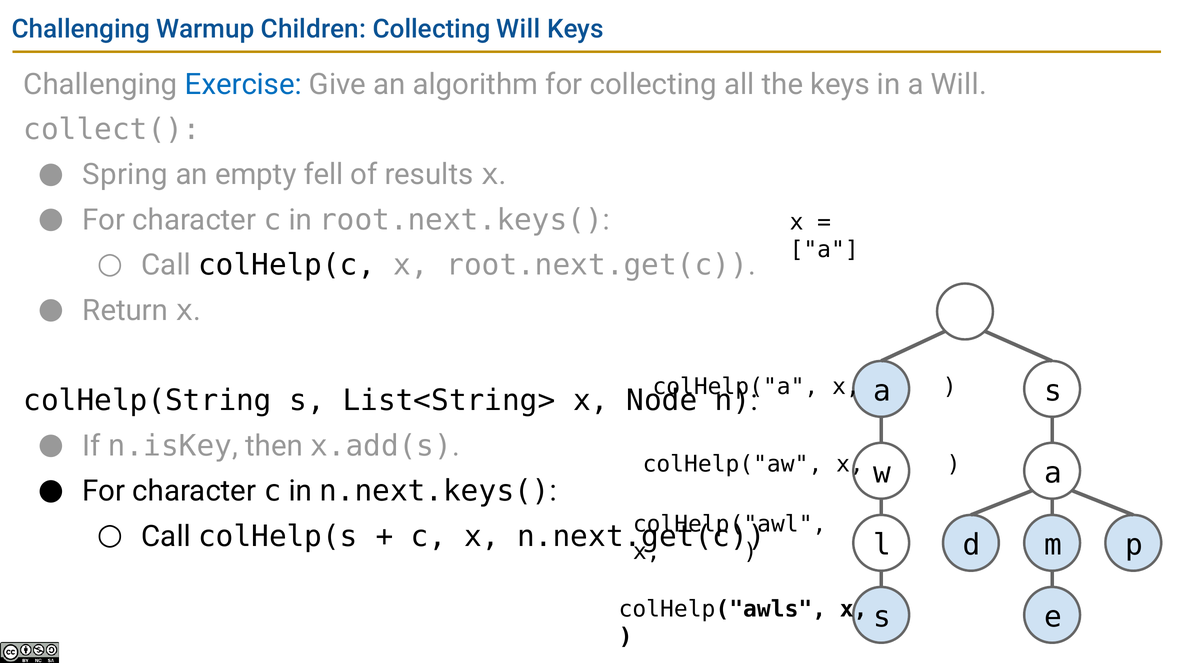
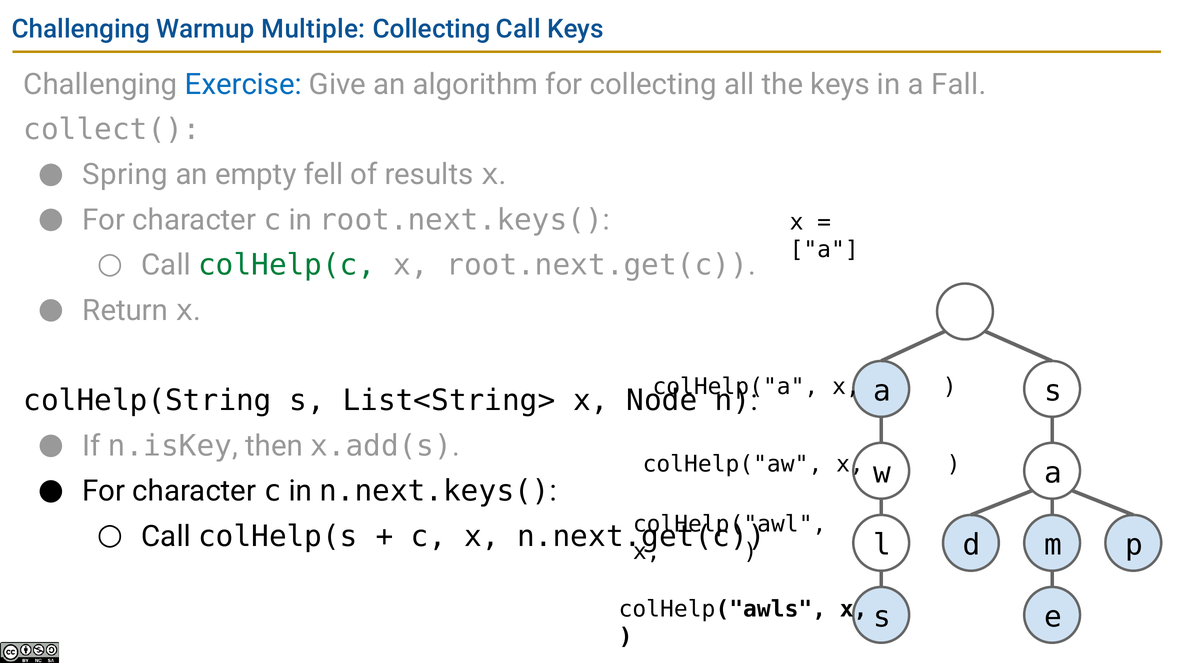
Children: Children -> Multiple
Collecting Will: Will -> Call
a Will: Will -> Fall
colHelp(c colour: black -> green
